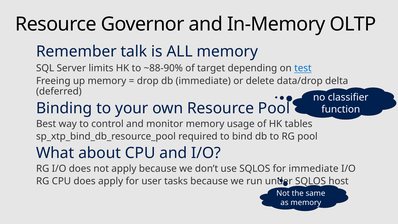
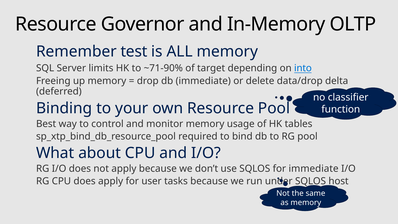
talk: talk -> test
~88-90%: ~88-90% -> ~71-90%
test: test -> into
